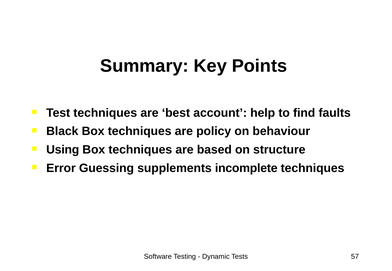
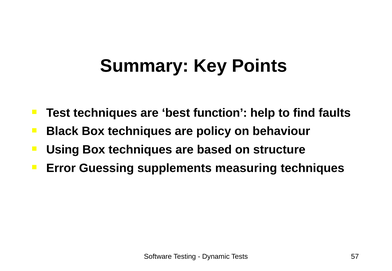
account: account -> function
incomplete: incomplete -> measuring
